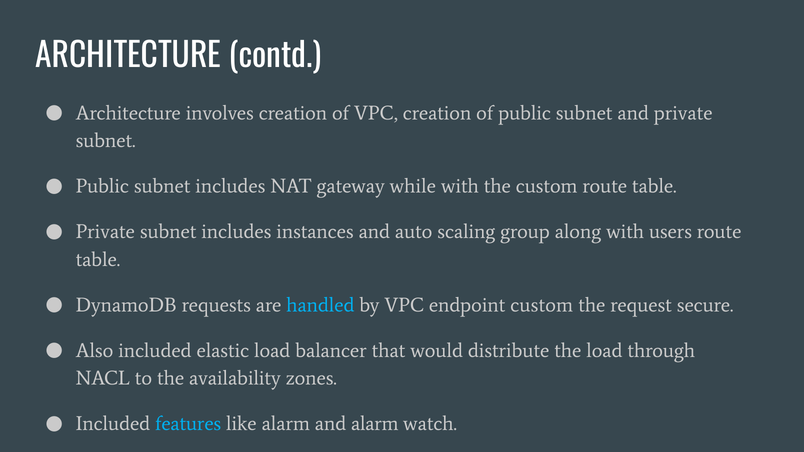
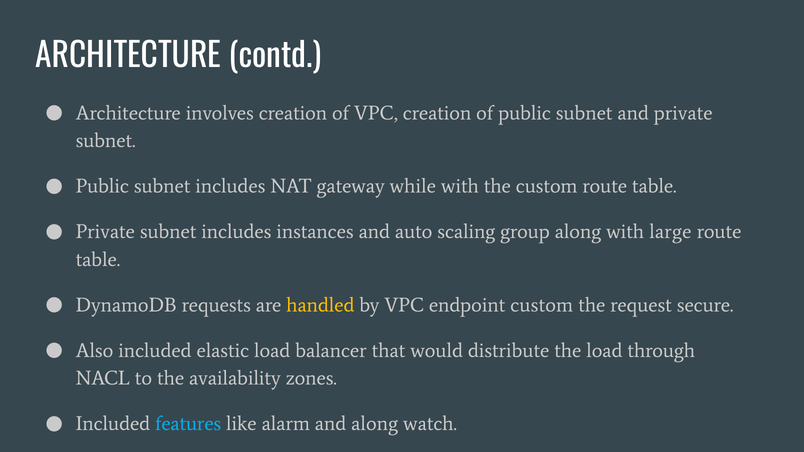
users: users -> large
handled colour: light blue -> yellow
and alarm: alarm -> along
